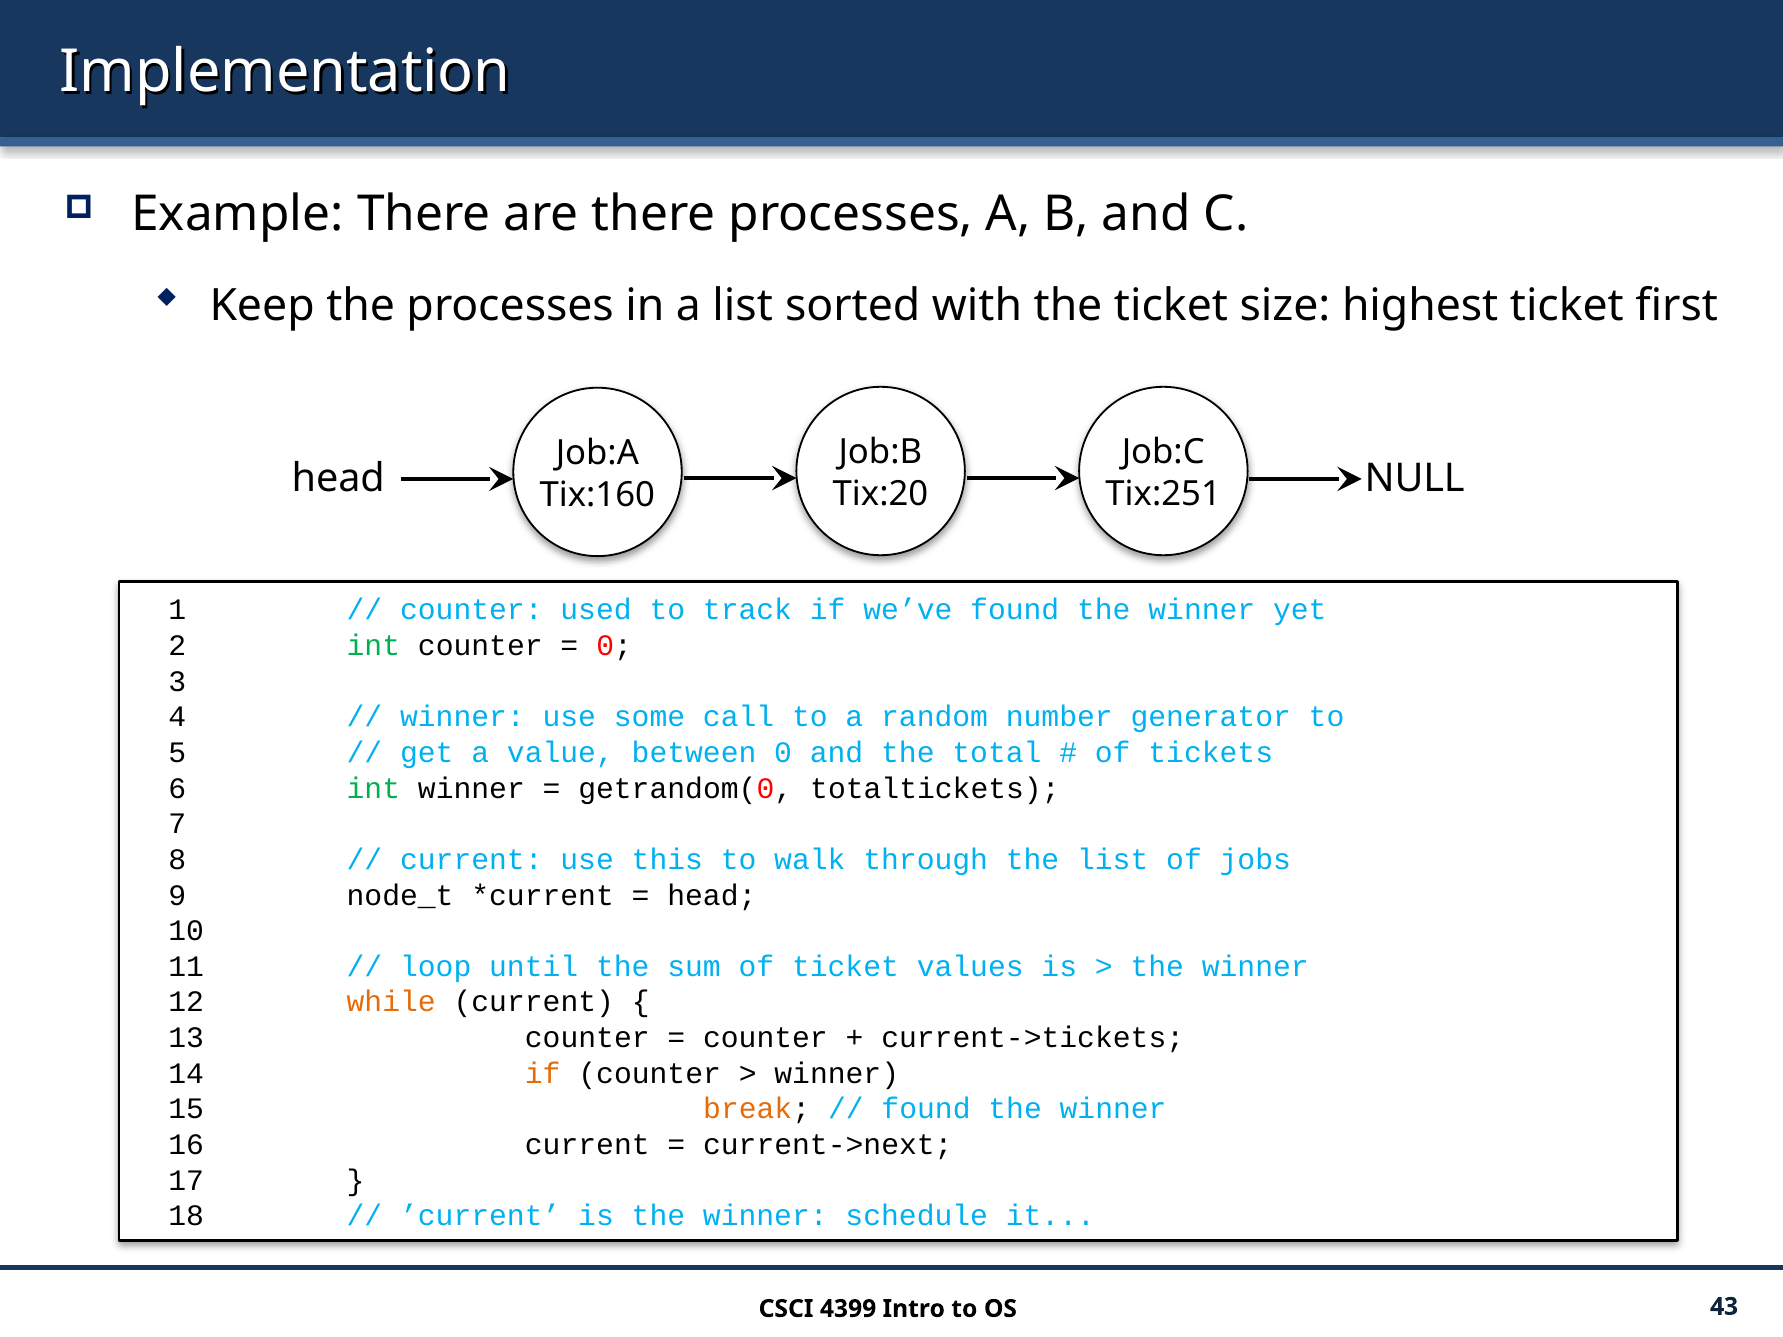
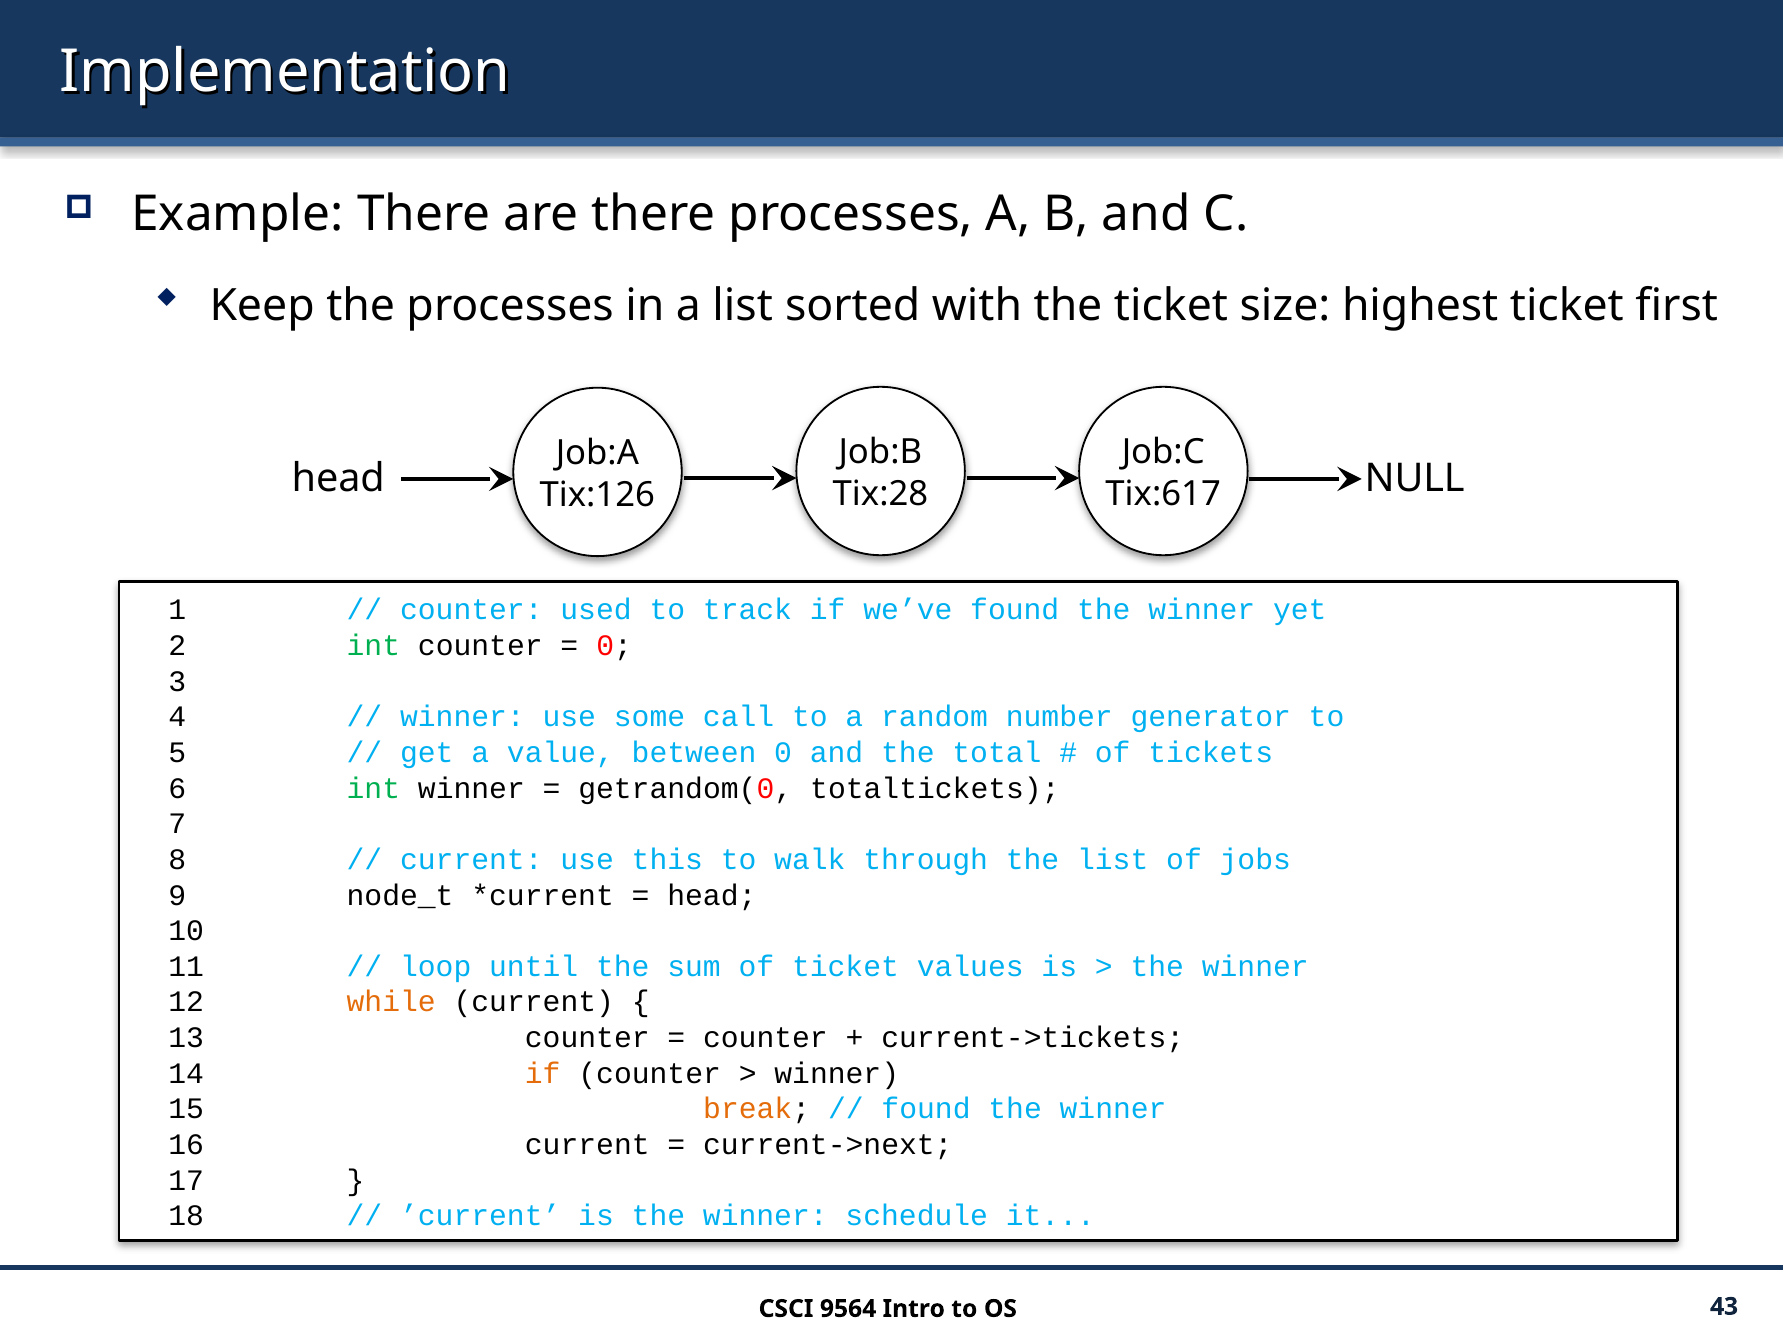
Tix:20: Tix:20 -> Tix:28
Tix:251: Tix:251 -> Tix:617
Tix:160: Tix:160 -> Tix:126
4399: 4399 -> 9564
